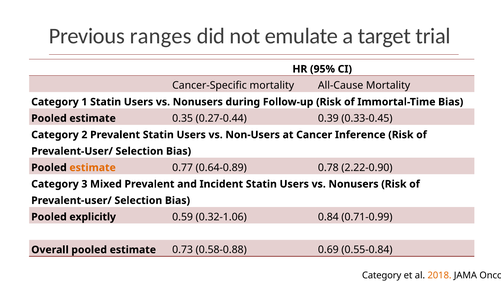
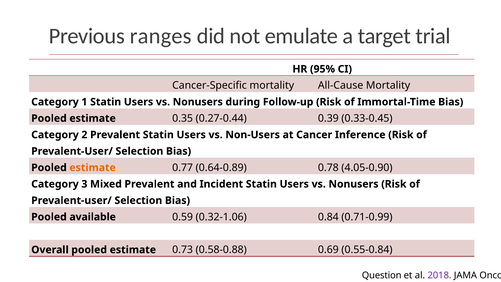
2.22-0.90: 2.22-0.90 -> 4.05-0.90
explicitly: explicitly -> available
Category at (382, 275): Category -> Question
2018 colour: orange -> purple
